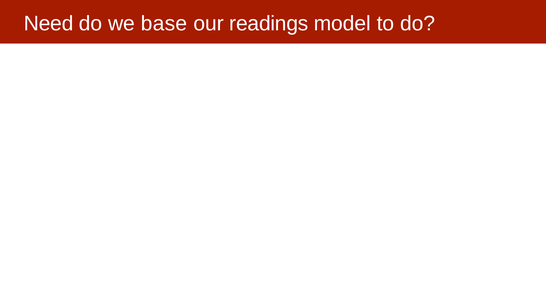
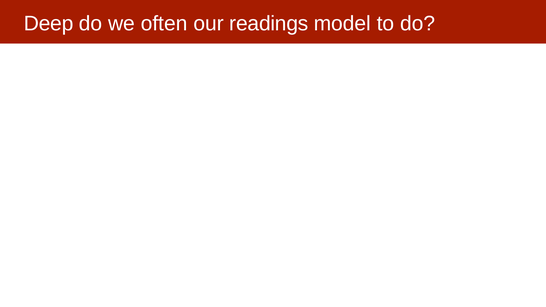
Need: Need -> Deep
base: base -> often
